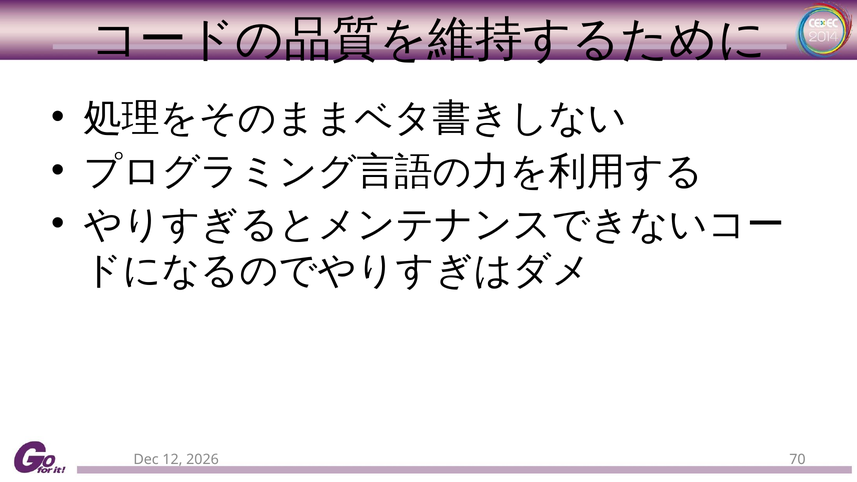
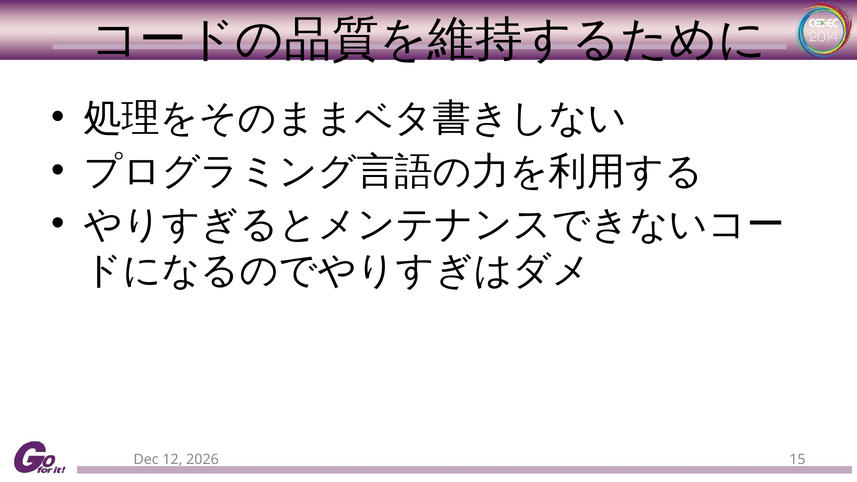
70: 70 -> 15
